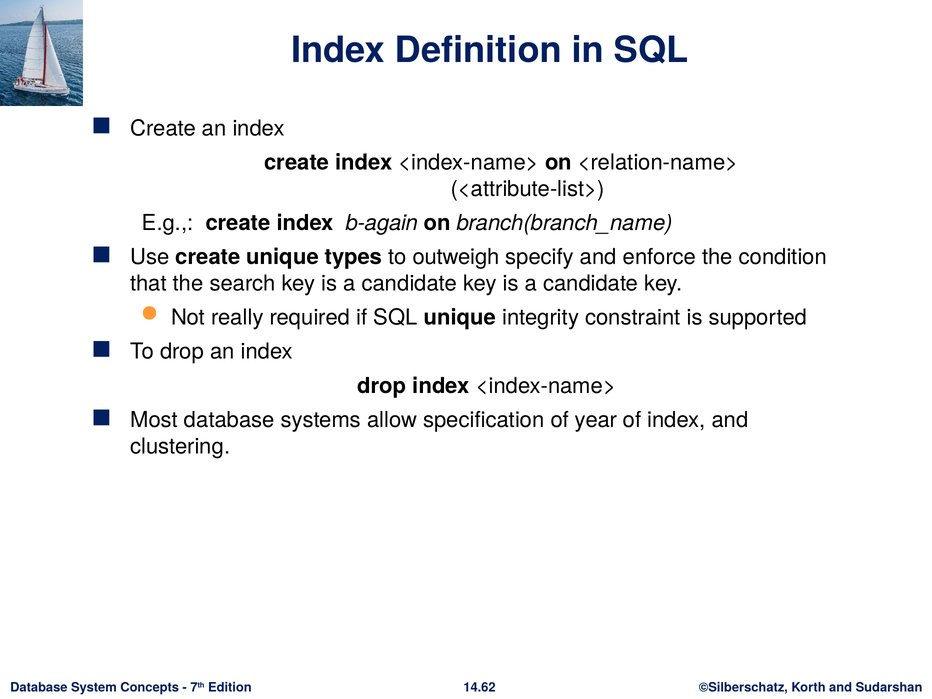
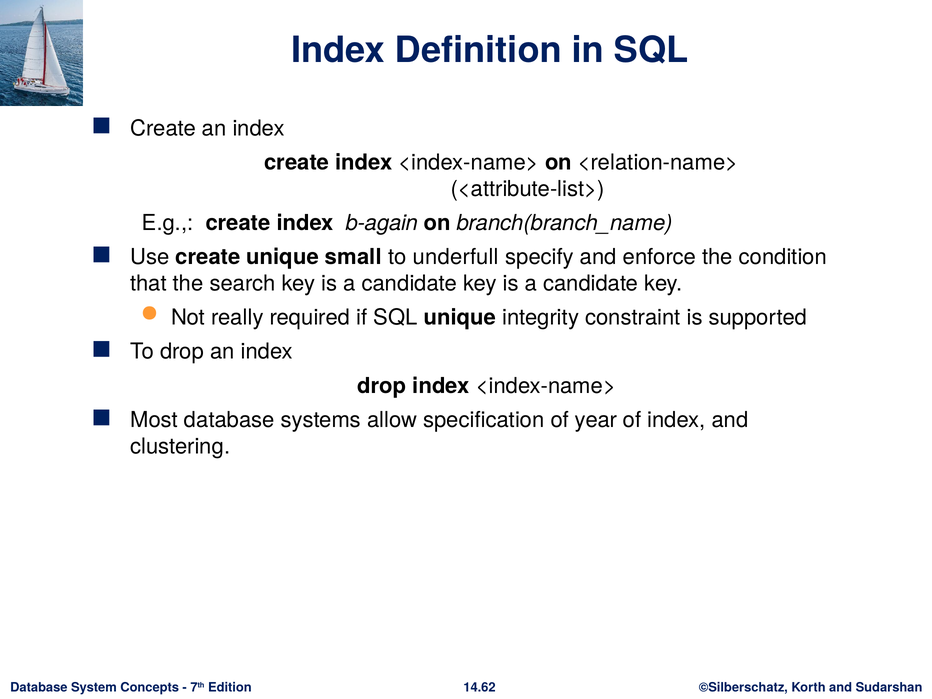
types: types -> small
outweigh: outweigh -> underfull
